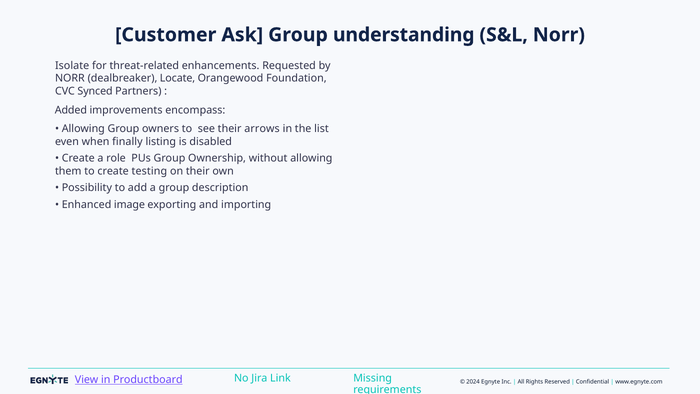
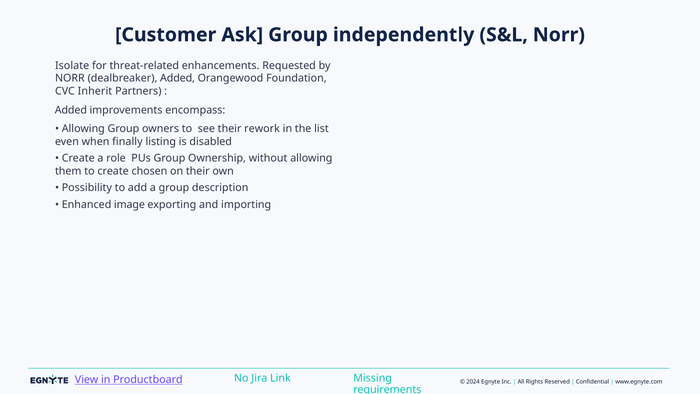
understanding: understanding -> independently
dealbreaker Locate: Locate -> Added
Synced: Synced -> Inherit
arrows: arrows -> rework
testing: testing -> chosen
